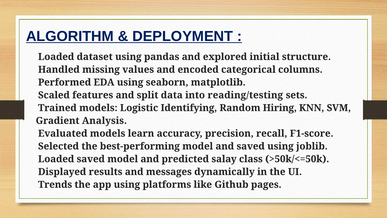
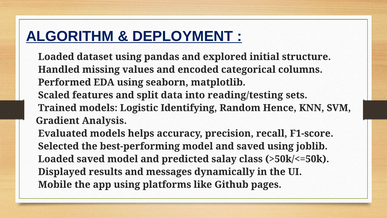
Hiring: Hiring -> Hence
learn: learn -> helps
Trends: Trends -> Mobile
